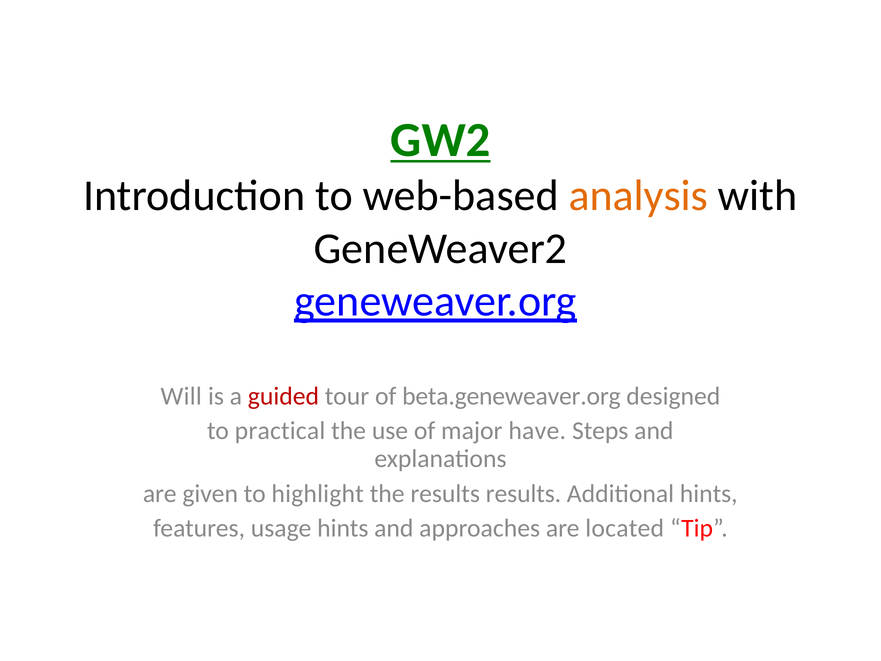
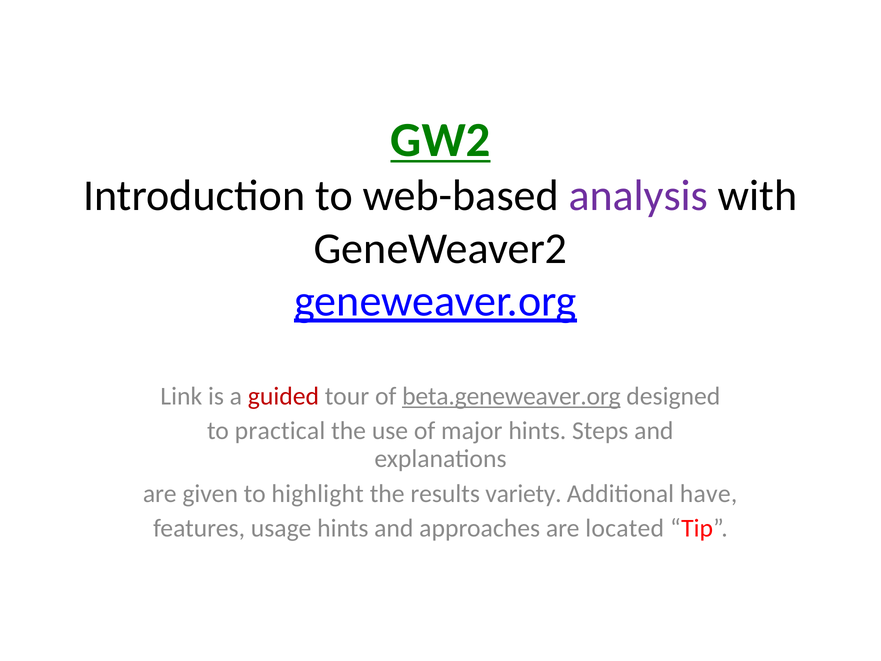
analysis colour: orange -> purple
Will: Will -> Link
beta.geneweaver.org underline: none -> present
major have: have -> hints
results results: results -> variety
Additional hints: hints -> have
